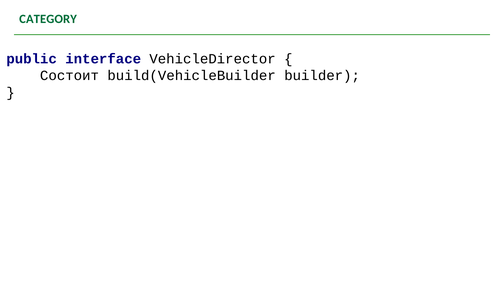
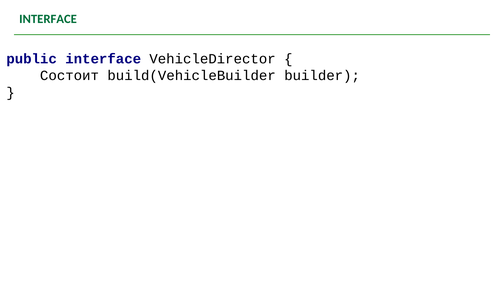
CATEGORY at (48, 19): CATEGORY -> INTERFACE
